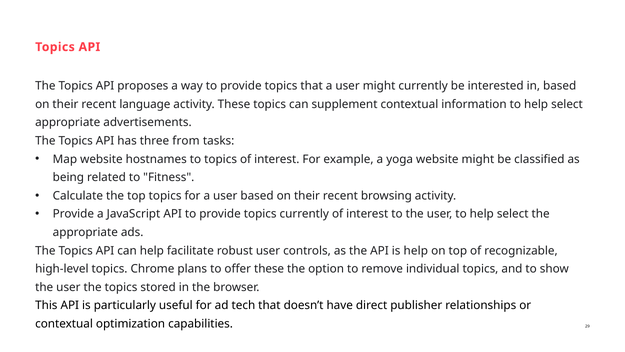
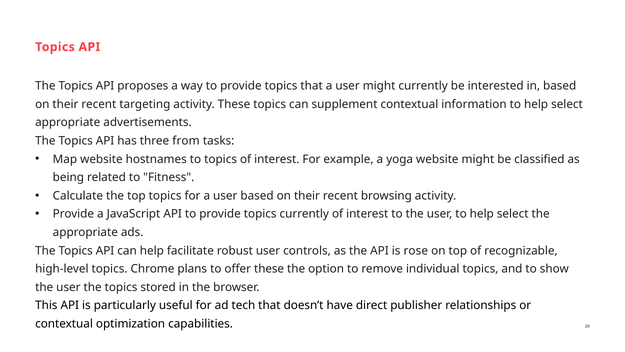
language: language -> targeting
is help: help -> rose
